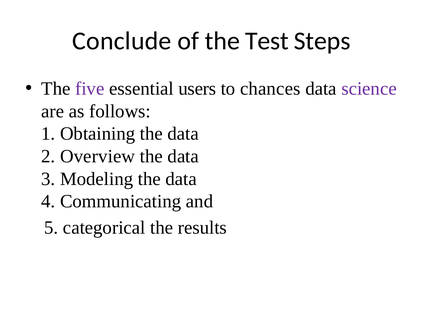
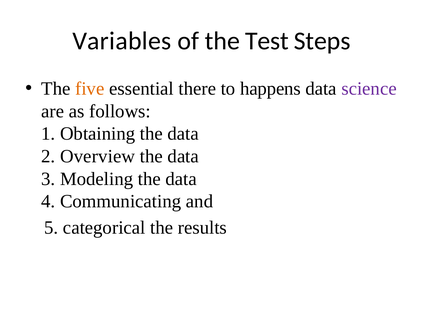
Conclude: Conclude -> Variables
five colour: purple -> orange
users: users -> there
chances: chances -> happens
